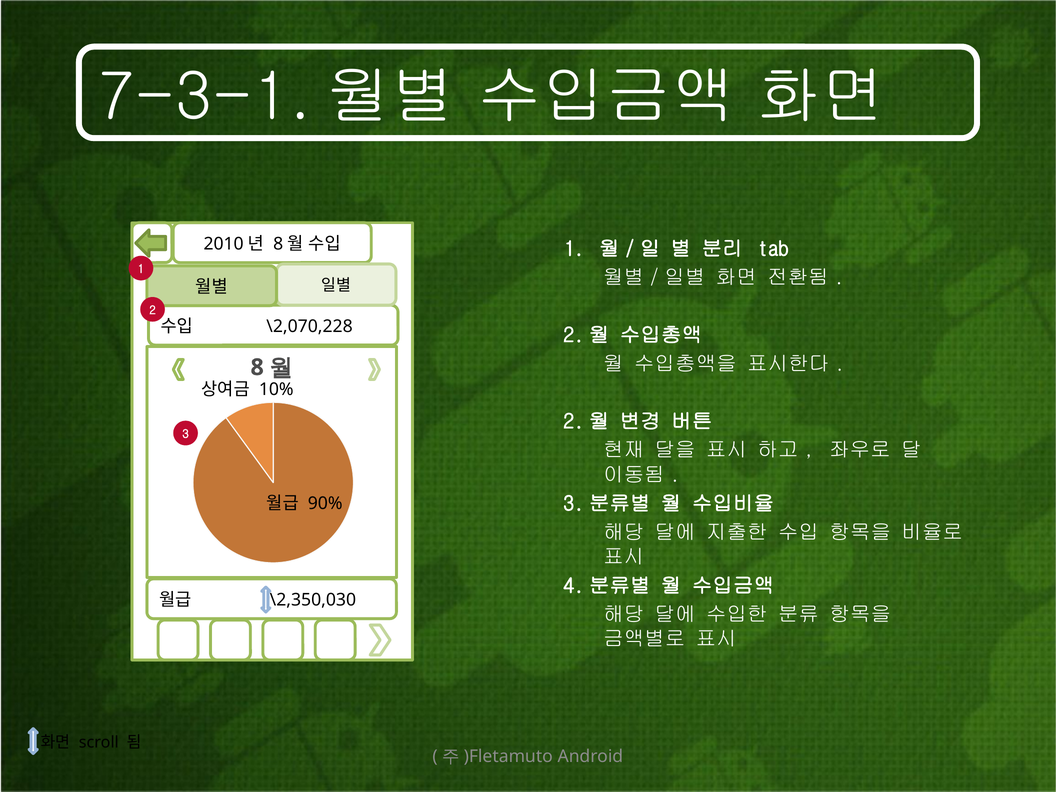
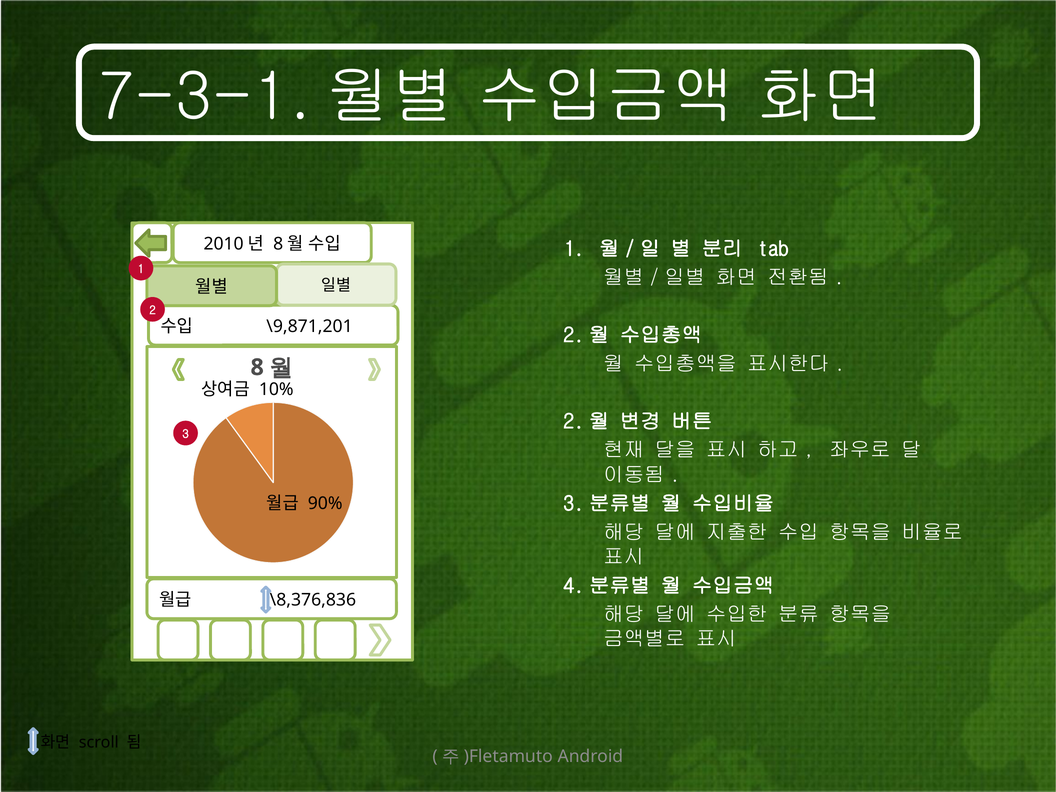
\2,070,228: \2,070,228 -> \9,871,201
\2,350,030: \2,350,030 -> \8,376,836
